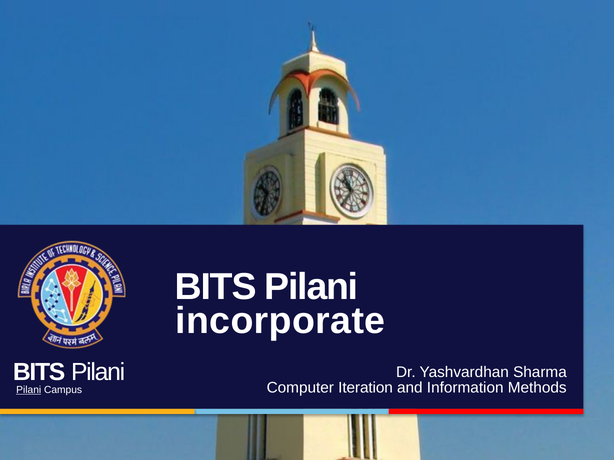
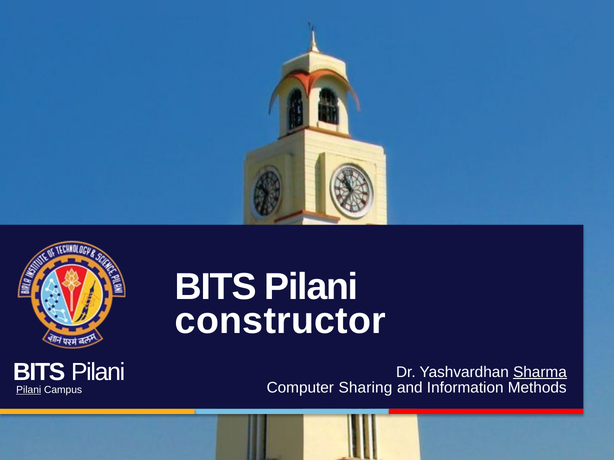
incorporate: incorporate -> constructor
Sharma underline: none -> present
Iteration: Iteration -> Sharing
